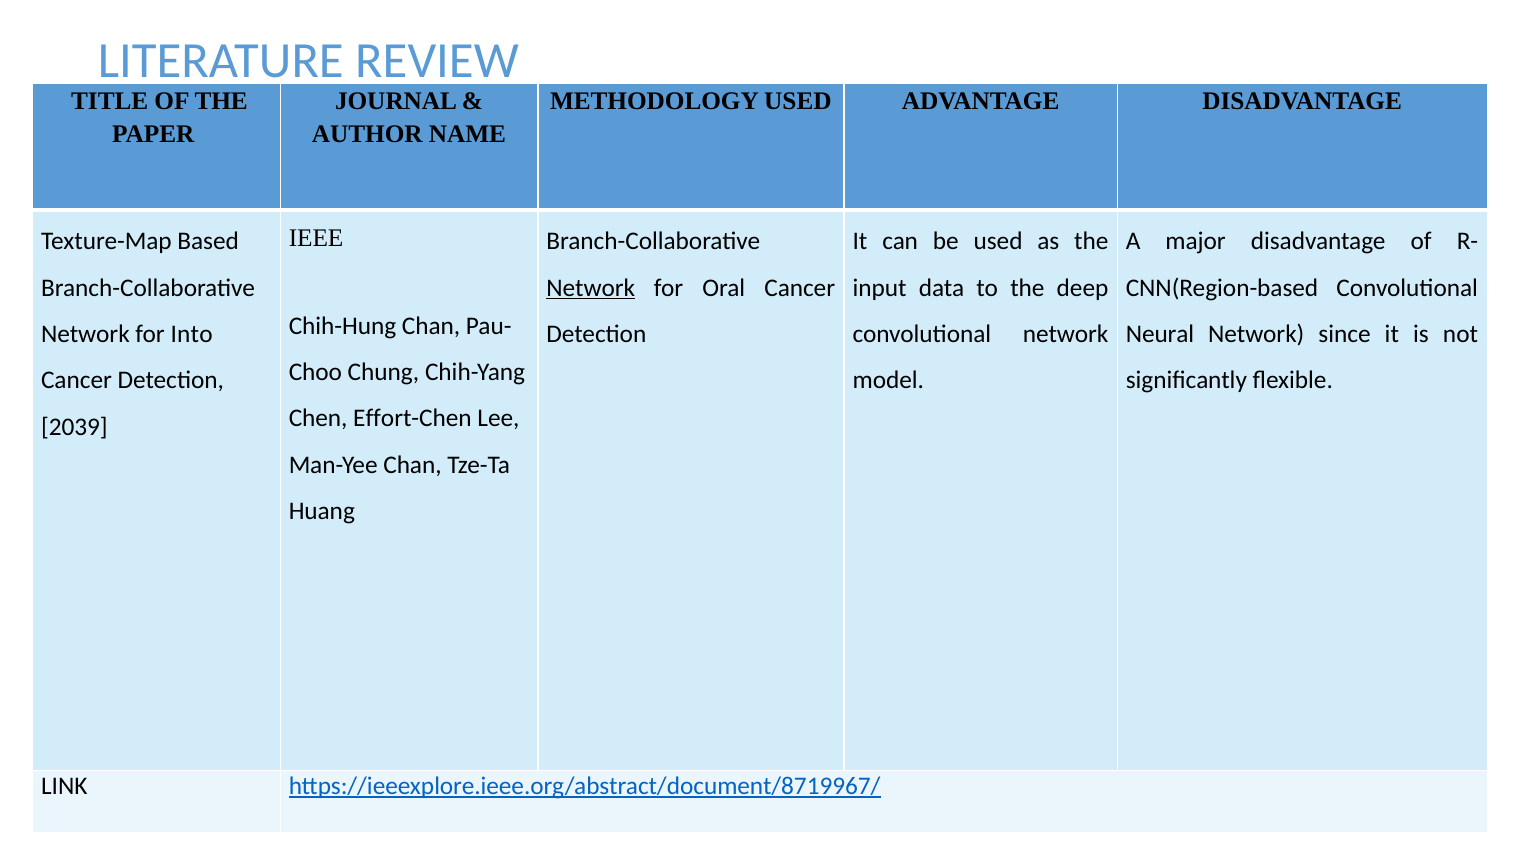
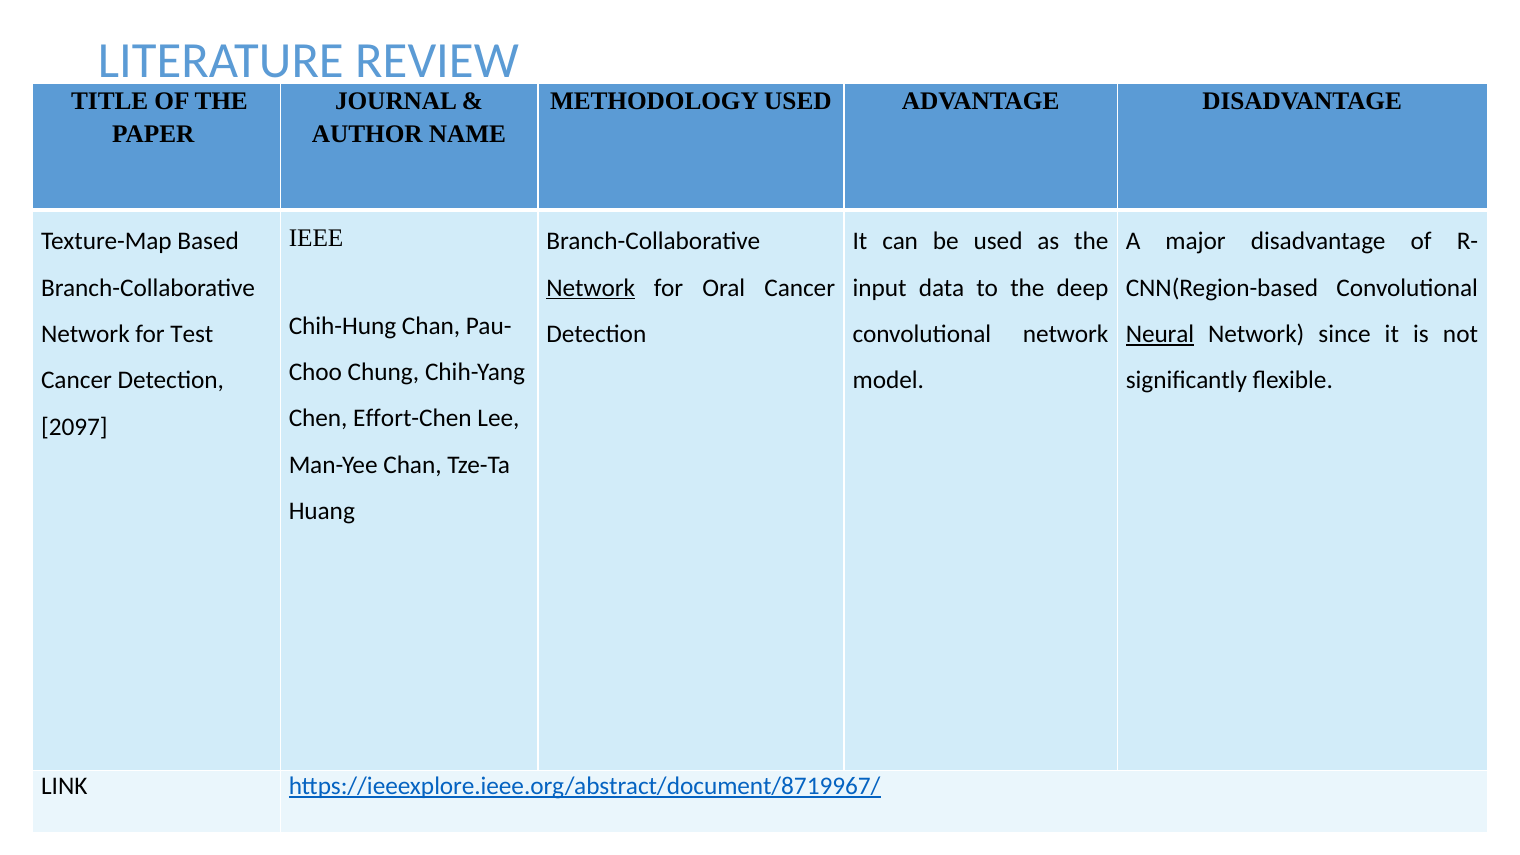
Into: Into -> Test
Neural underline: none -> present
2039: 2039 -> 2097
